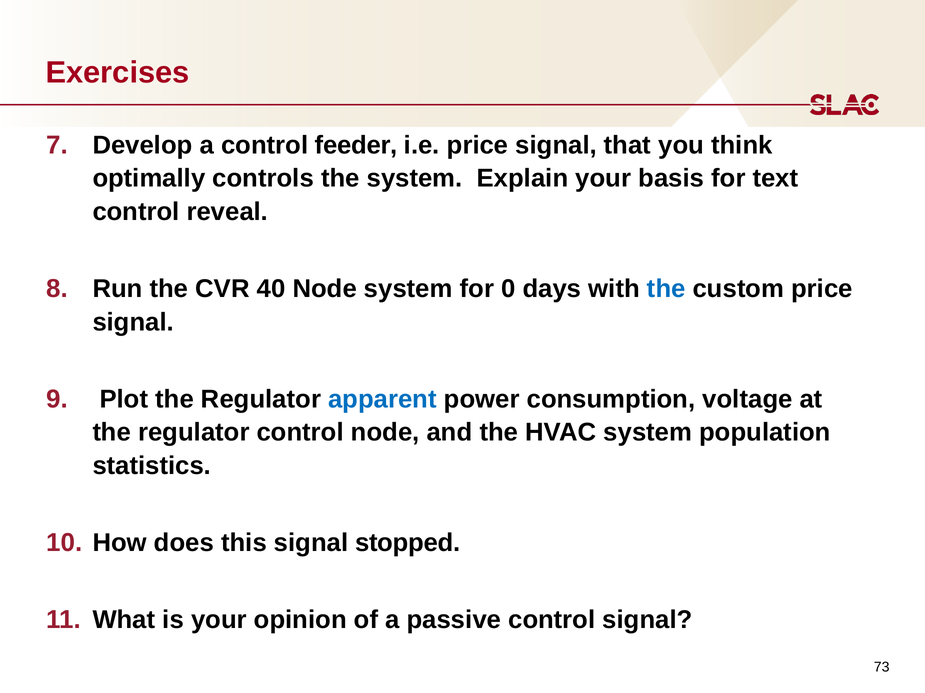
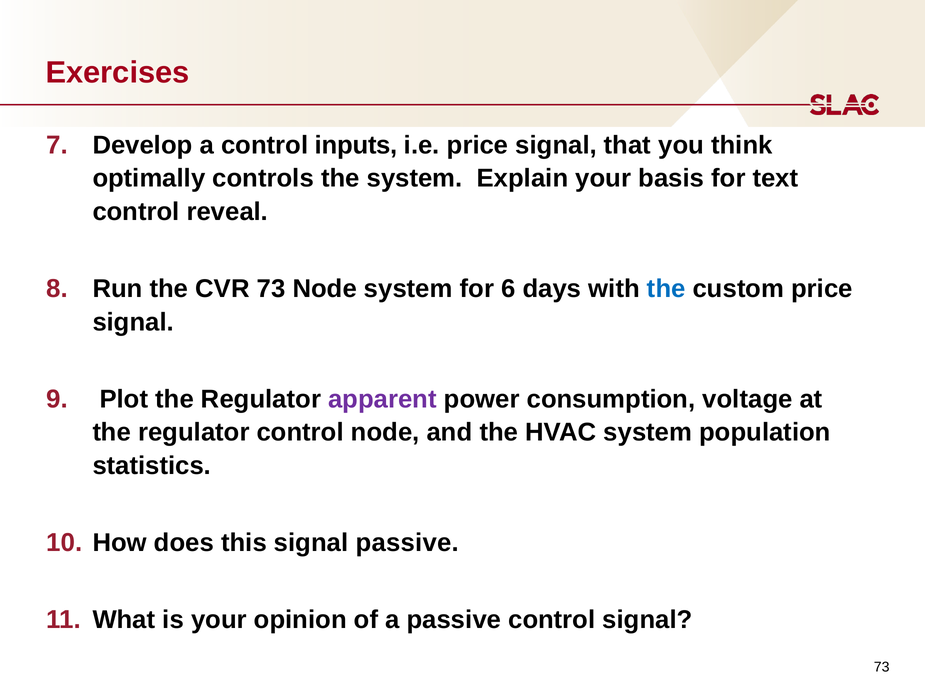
feeder: feeder -> inputs
CVR 40: 40 -> 73
0: 0 -> 6
apparent colour: blue -> purple
signal stopped: stopped -> passive
